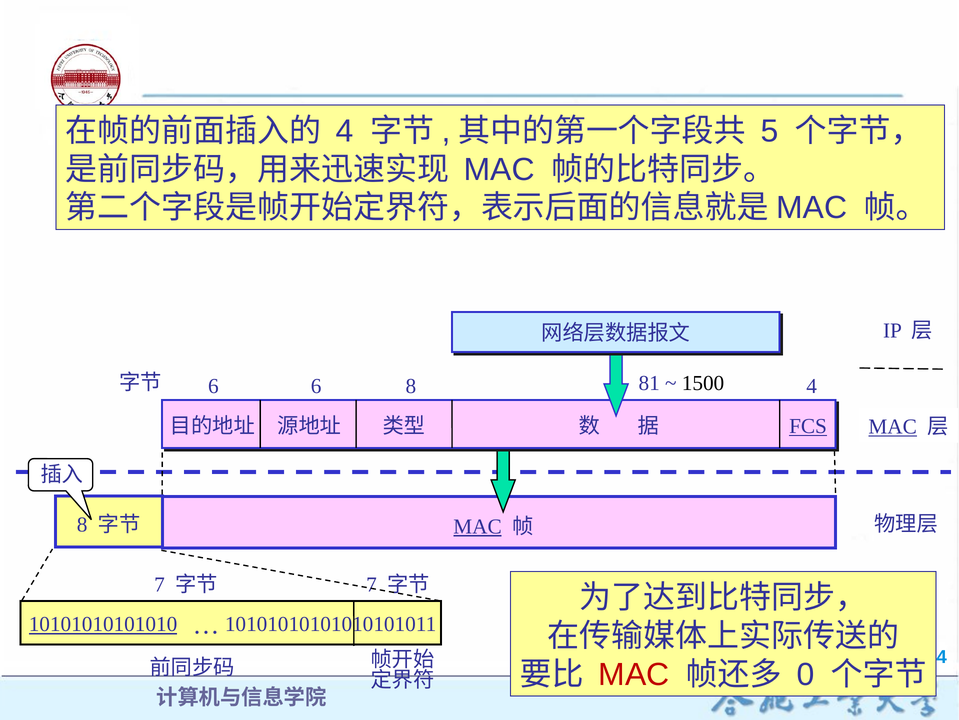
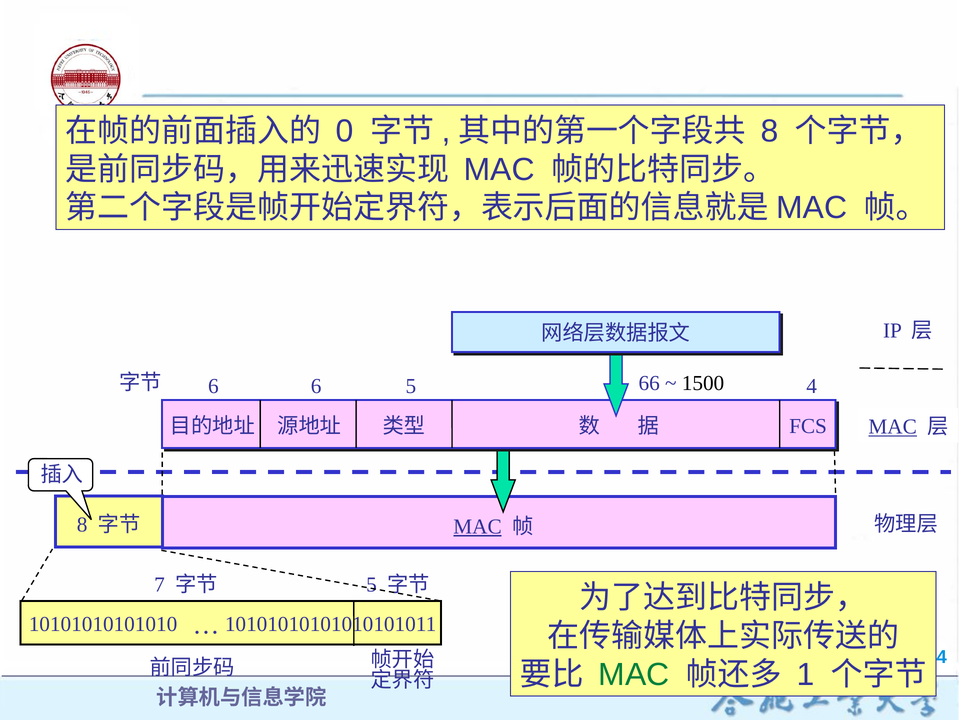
4 at (345, 131): 4 -> 0
5 at (769, 131): 5 -> 8
81: 81 -> 66
6 8: 8 -> 5
FCS underline: present -> none
7 at (372, 584): 7 -> 5
10101010101010 underline: present -> none
MAC at (634, 674) colour: red -> green
0: 0 -> 1
